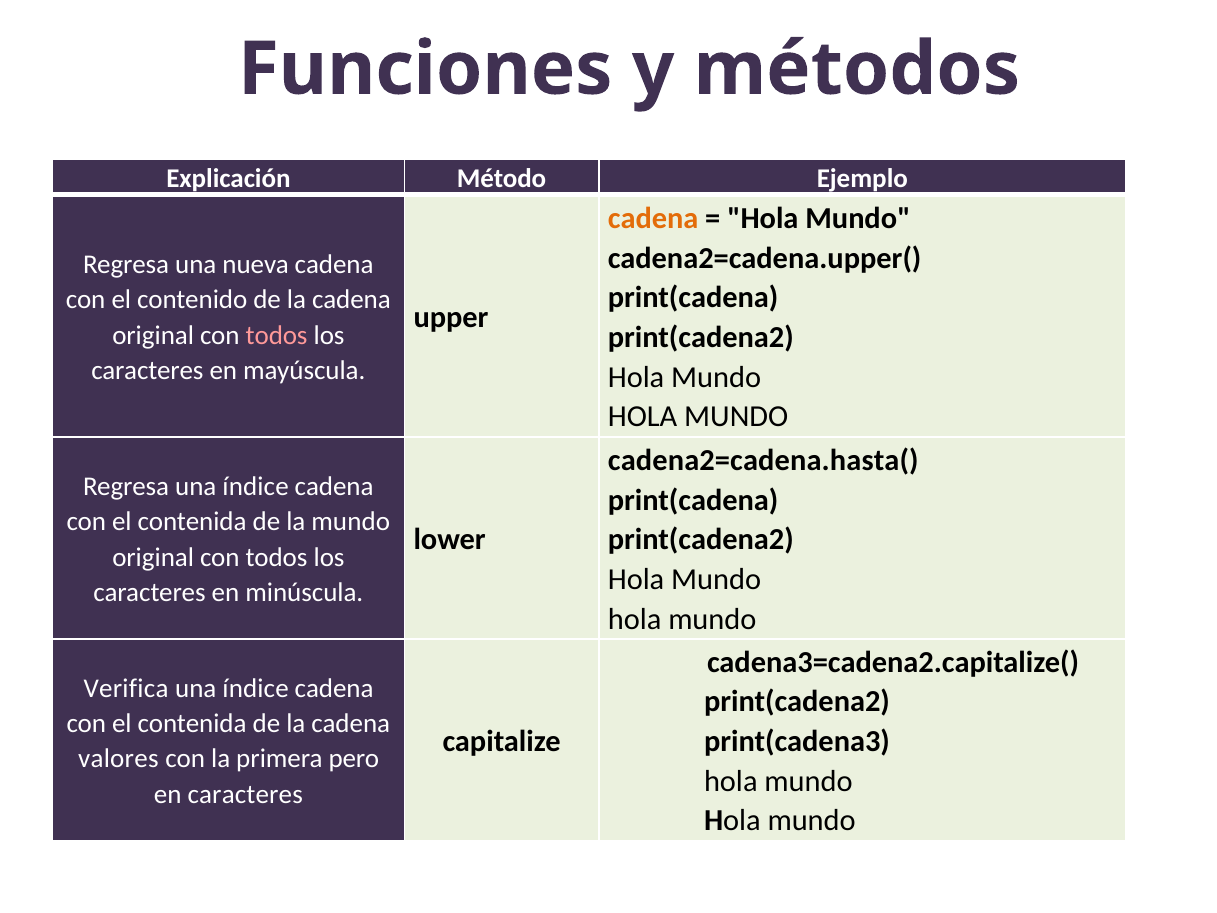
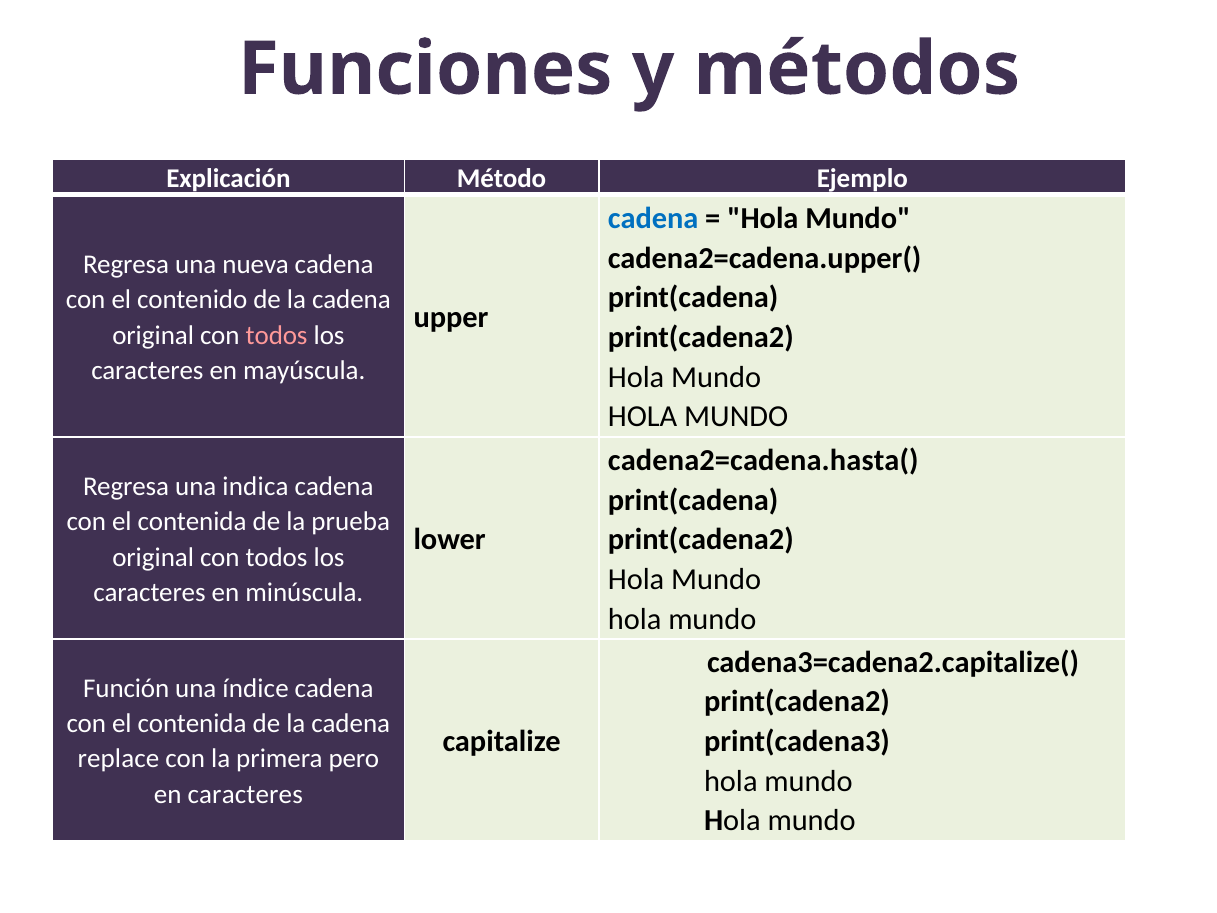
cadena at (653, 218) colour: orange -> blue
Regresa una índice: índice -> indica
la mundo: mundo -> prueba
Verifica: Verifica -> Función
valores: valores -> replace
